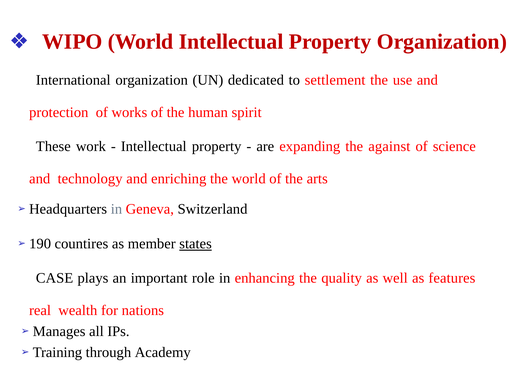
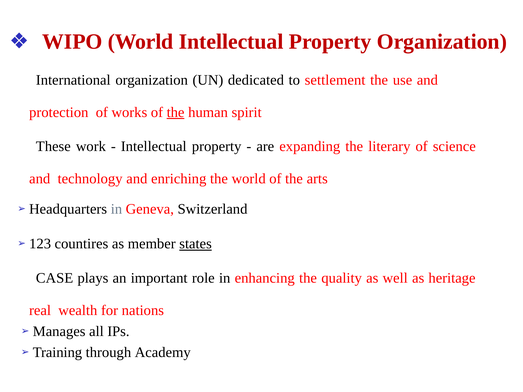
the at (176, 112) underline: none -> present
against: against -> literary
190: 190 -> 123
features: features -> heritage
